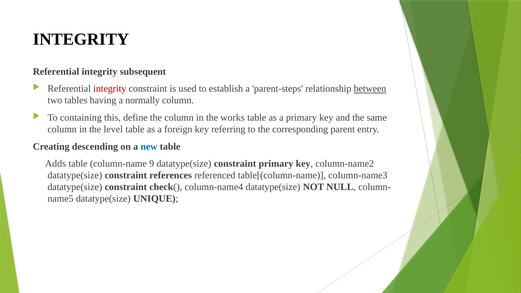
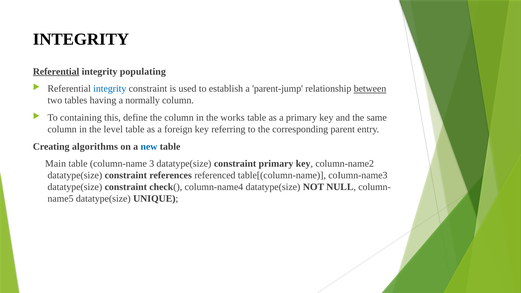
Referential at (56, 72) underline: none -> present
subsequent: subsequent -> populating
integrity at (110, 89) colour: red -> blue
parent-steps: parent-steps -> parent-jump
descending: descending -> algorithms
Adds: Adds -> Main
9: 9 -> 3
